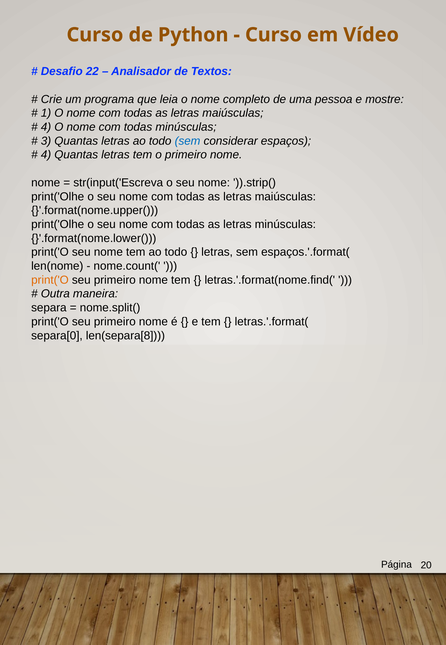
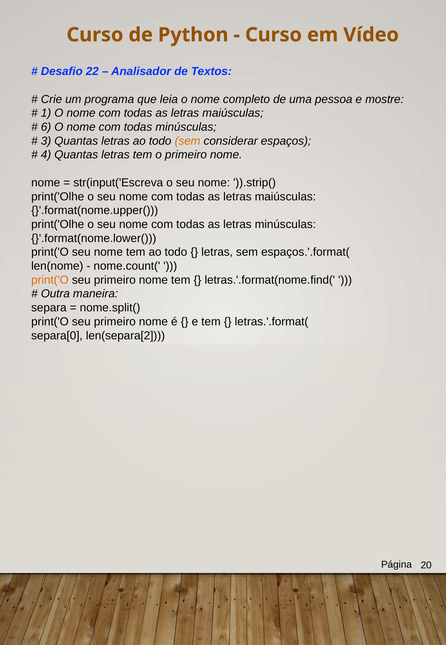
4 at (46, 127): 4 -> 6
sem at (188, 141) colour: blue -> orange
len(separa[8: len(separa[8 -> len(separa[2
